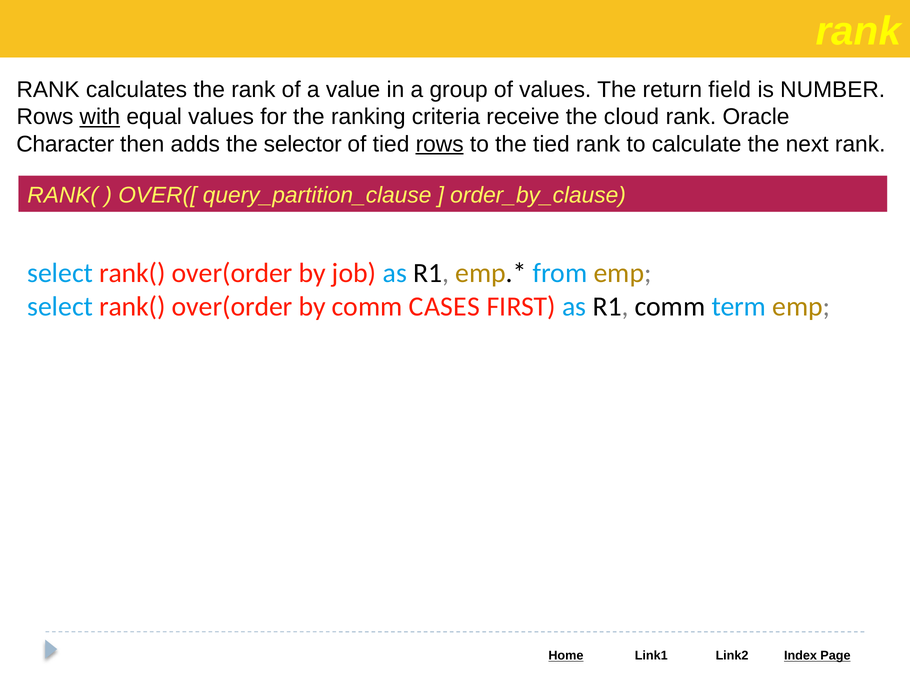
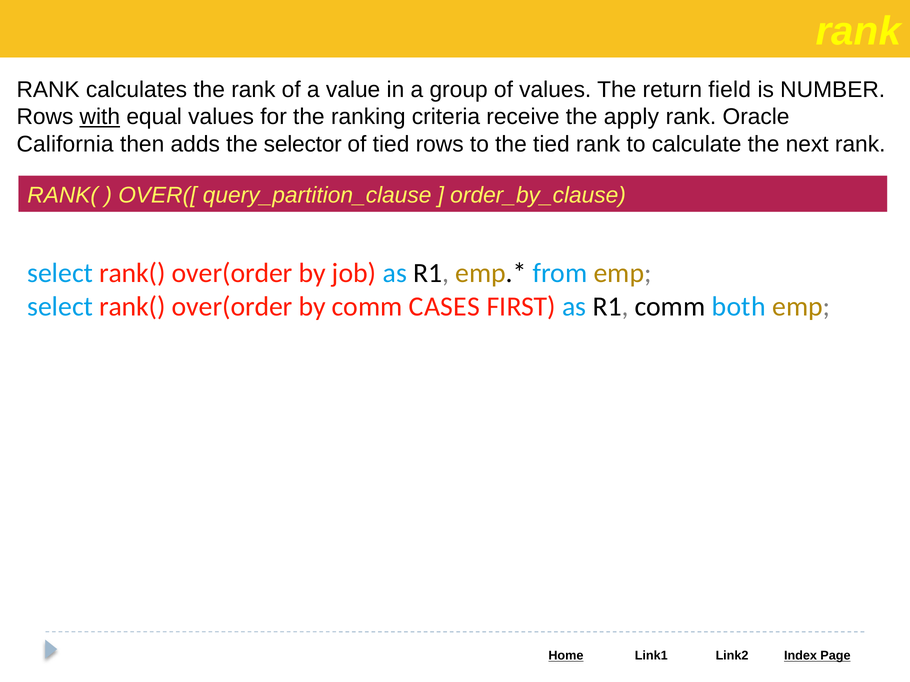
cloud: cloud -> apply
Character: Character -> California
rows at (440, 144) underline: present -> none
term: term -> both
